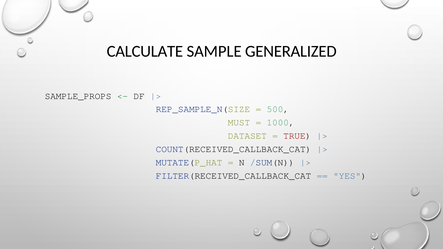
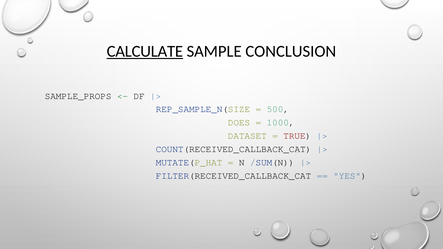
CALCULATE underline: none -> present
GENERALIZED: GENERALIZED -> CONCLUSION
MUST: MUST -> DOES
